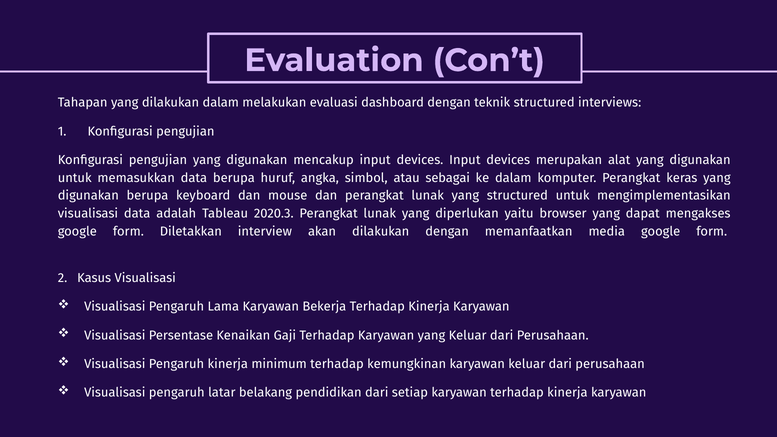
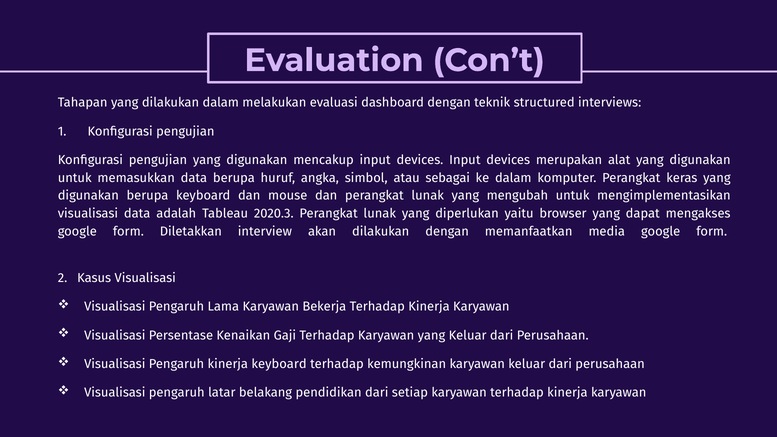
yang structured: structured -> mengubah
kinerja minimum: minimum -> keyboard
